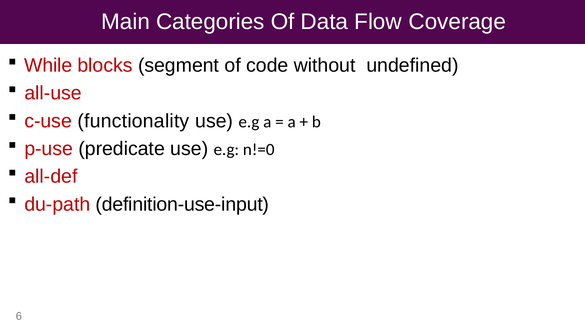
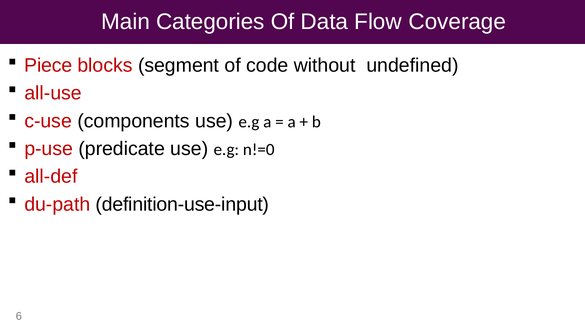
While: While -> Piece
functionality: functionality -> components
